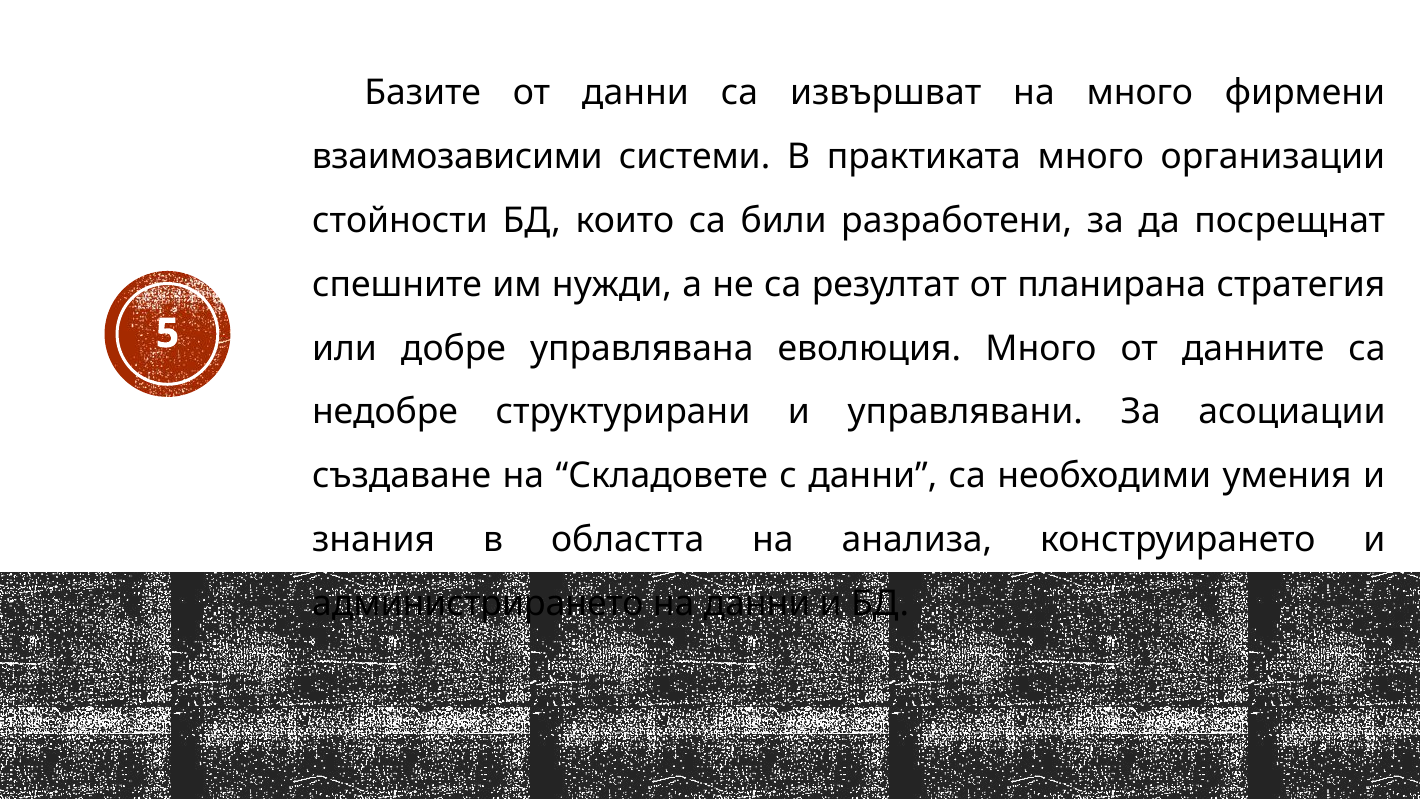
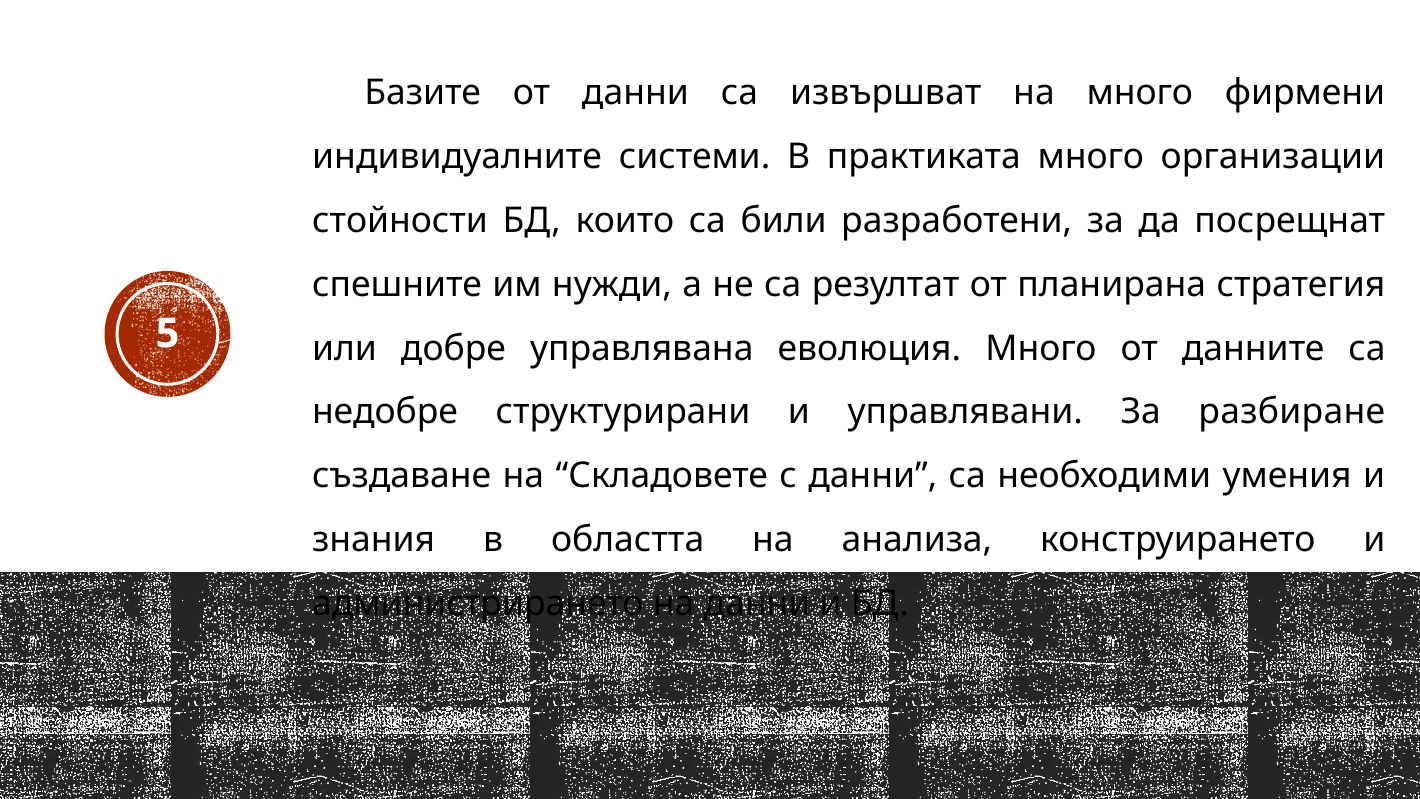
взаимозависими: взаимозависими -> индивидуалните
асоциации: асоциации -> разбиране
